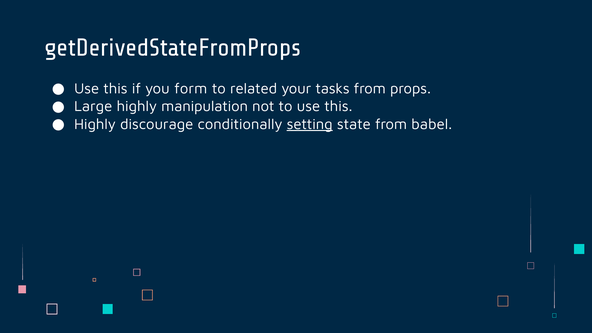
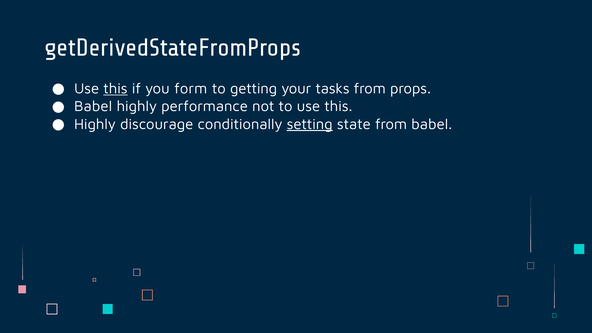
this at (115, 89) underline: none -> present
related: related -> getting
Large at (93, 106): Large -> Babel
manipulation: manipulation -> performance
